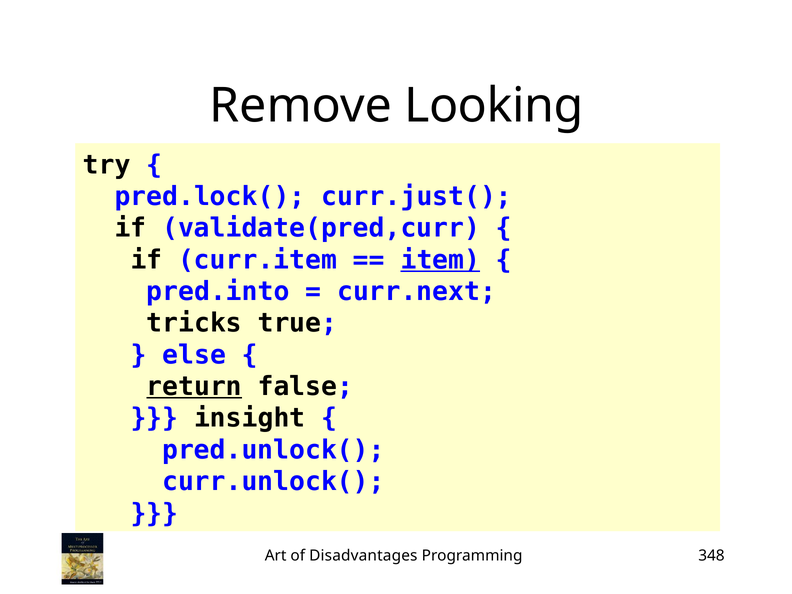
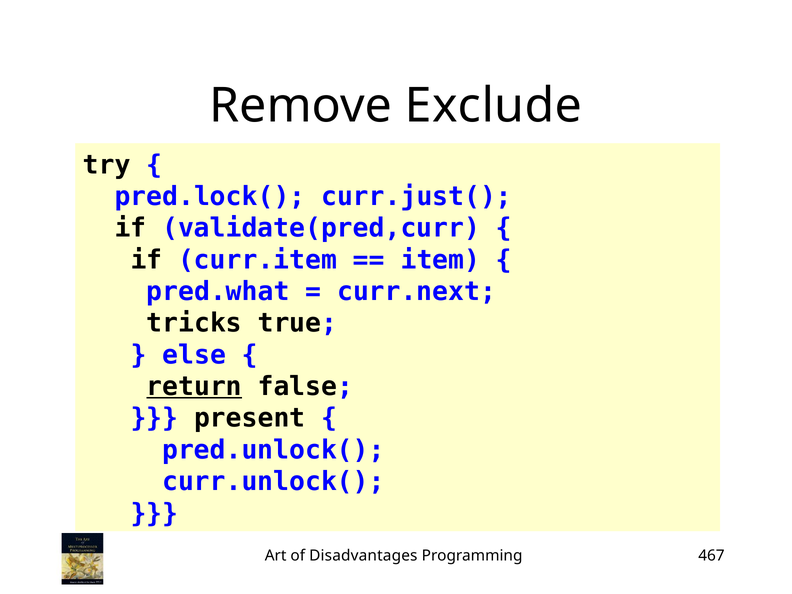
Looking: Looking -> Exclude
item underline: present -> none
pred.into: pred.into -> pred.what
insight: insight -> present
348: 348 -> 467
